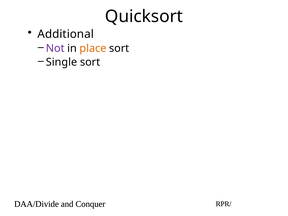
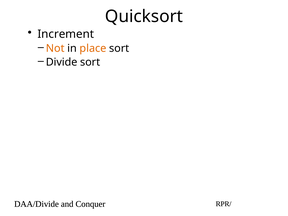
Additional: Additional -> Increment
Not colour: purple -> orange
Single: Single -> Divide
